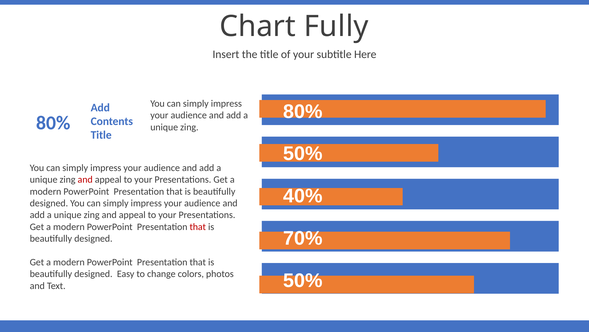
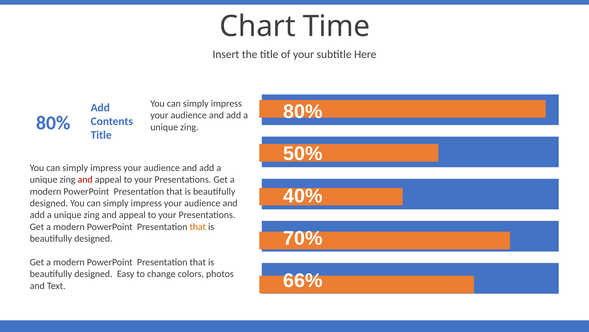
Fully: Fully -> Time
that at (198, 226) colour: red -> orange
50% at (303, 280): 50% -> 66%
